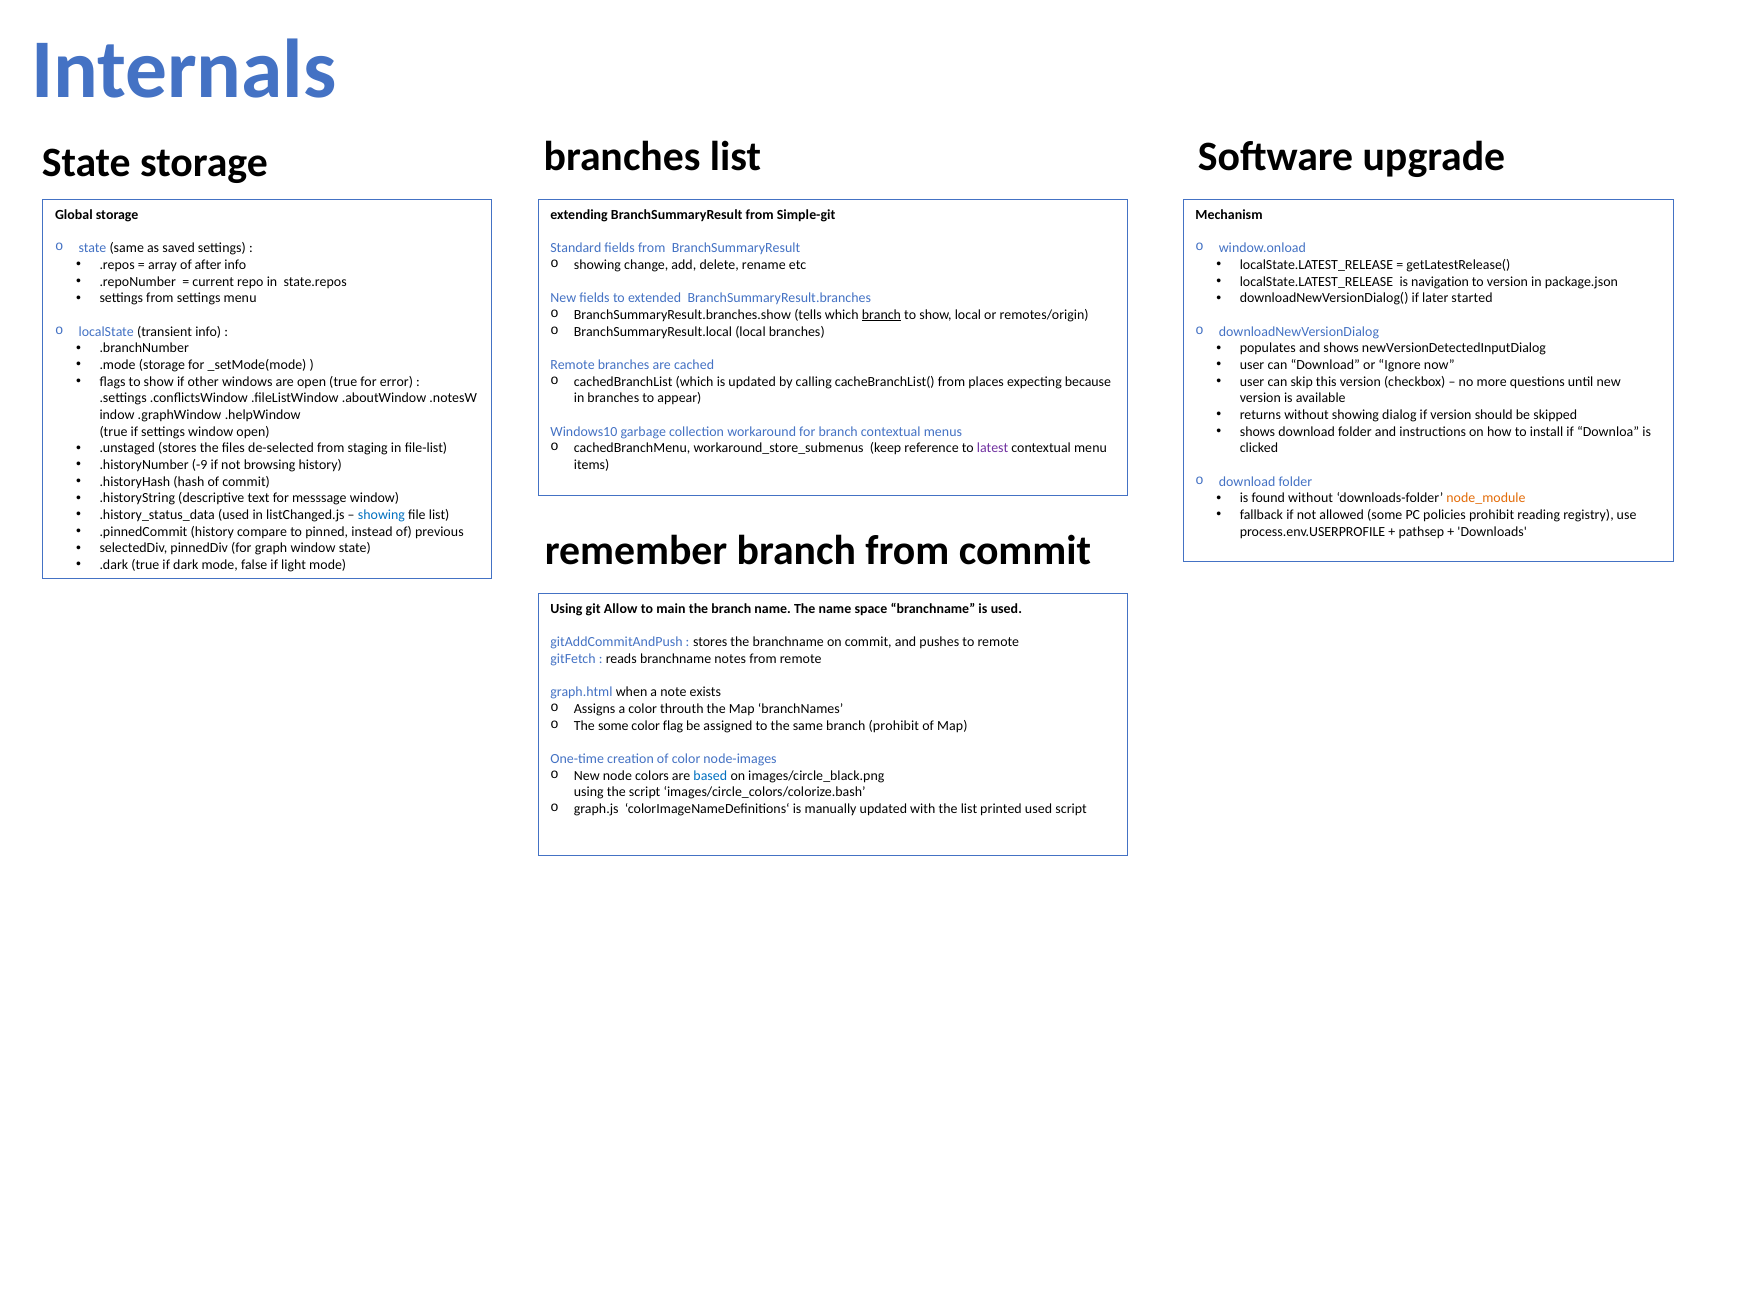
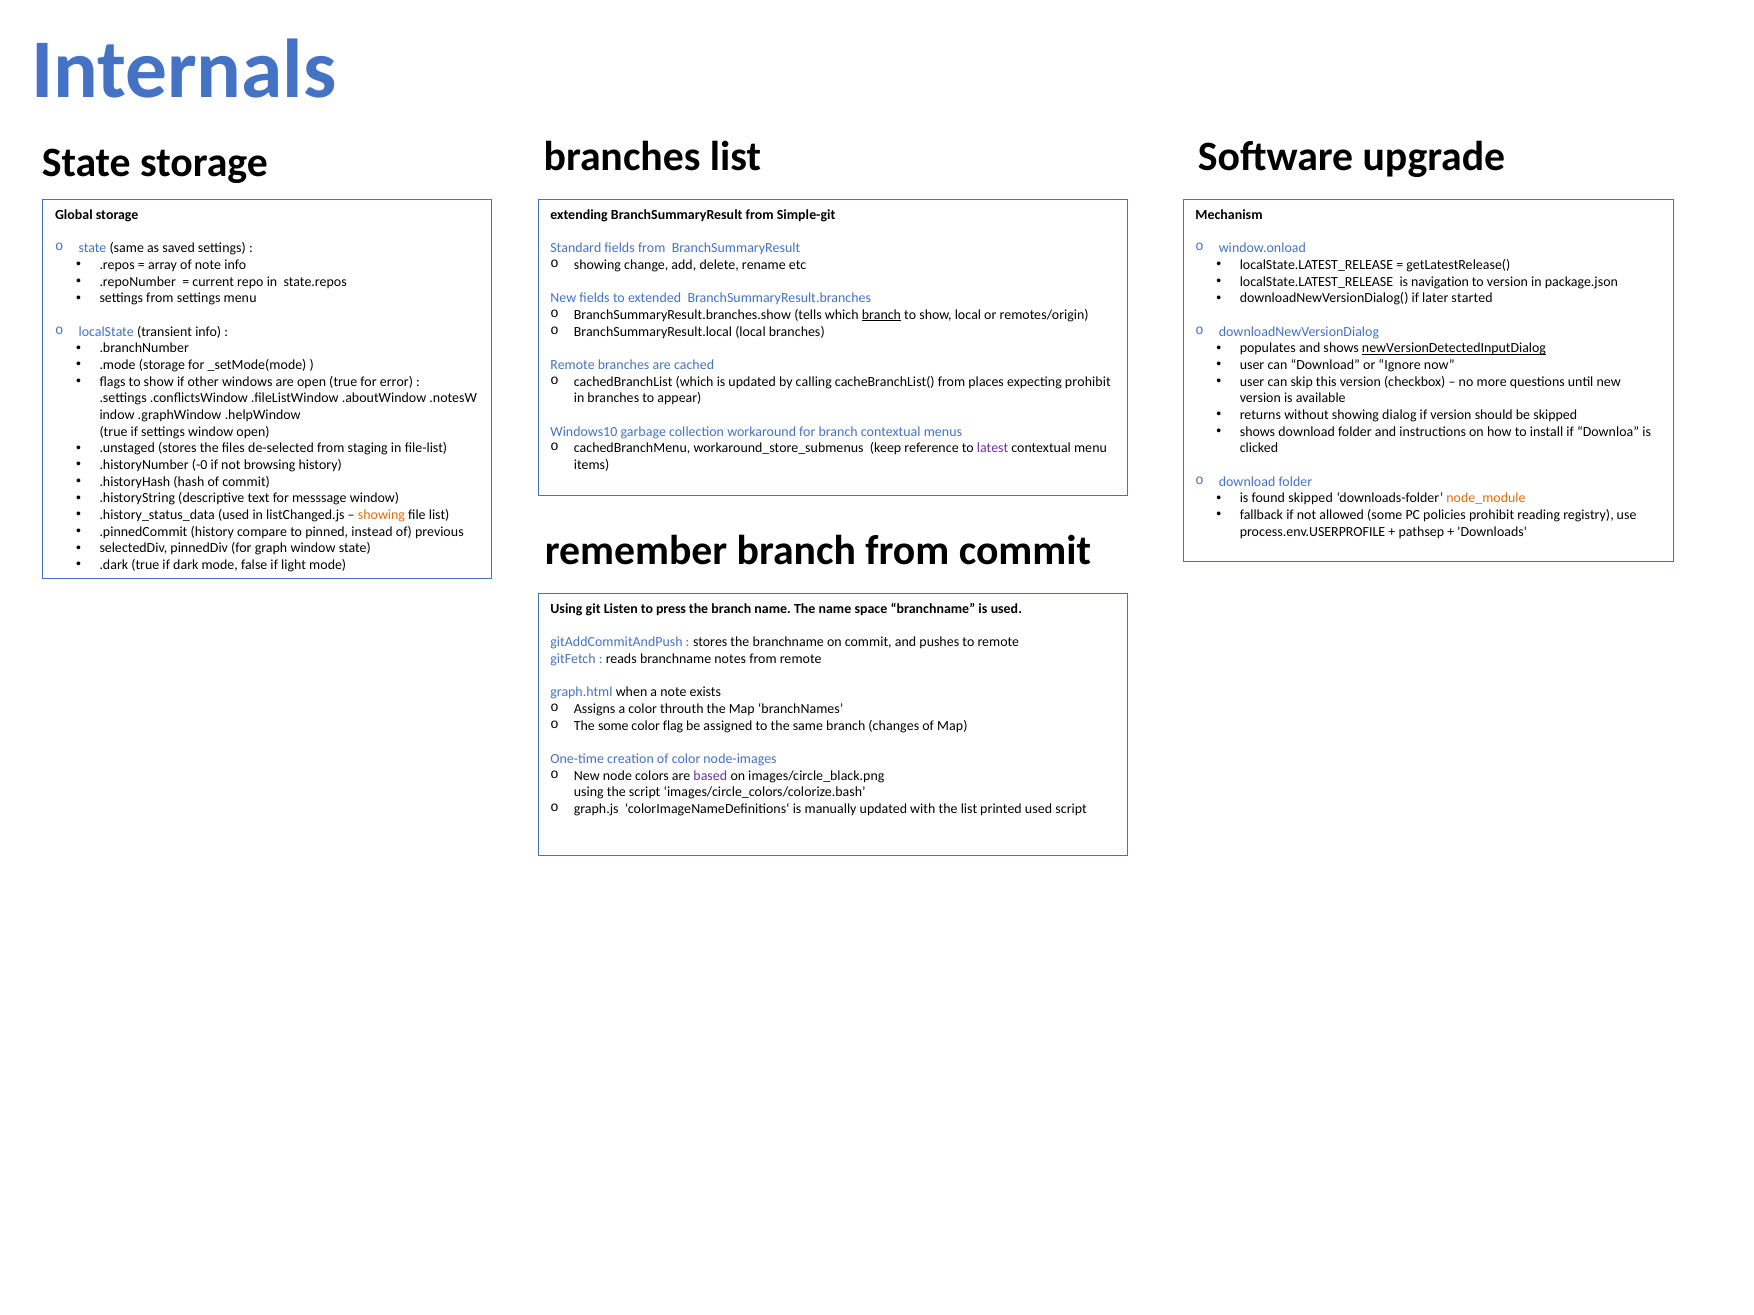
of after: after -> note
newVersionDetectedInputDialog underline: none -> present
expecting because: because -> prohibit
-9: -9 -> -0
found without: without -> skipped
showing at (381, 515) colour: blue -> orange
Allow: Allow -> Listen
main: main -> press
branch prohibit: prohibit -> changes
based colour: blue -> purple
